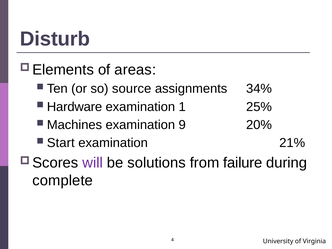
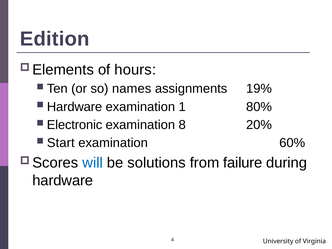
Disturb: Disturb -> Edition
areas: areas -> hours
source: source -> names
34%: 34% -> 19%
25%: 25% -> 80%
Machines: Machines -> Electronic
9: 9 -> 8
21%: 21% -> 60%
will colour: purple -> blue
complete at (63, 180): complete -> hardware
